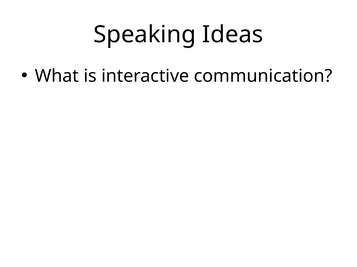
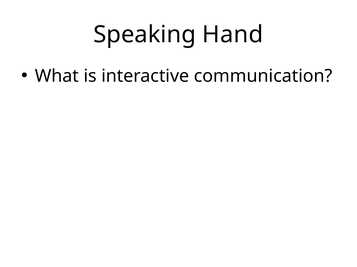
Ideas: Ideas -> Hand
